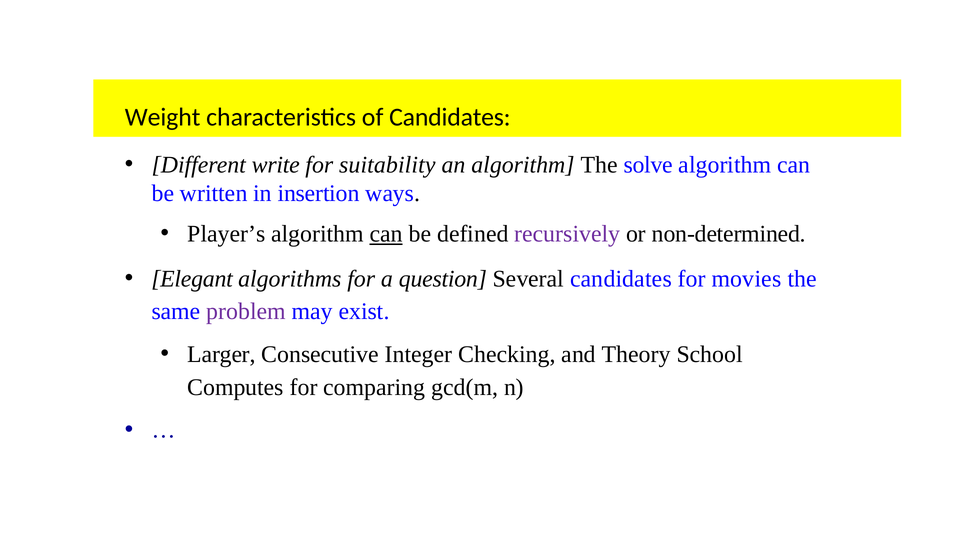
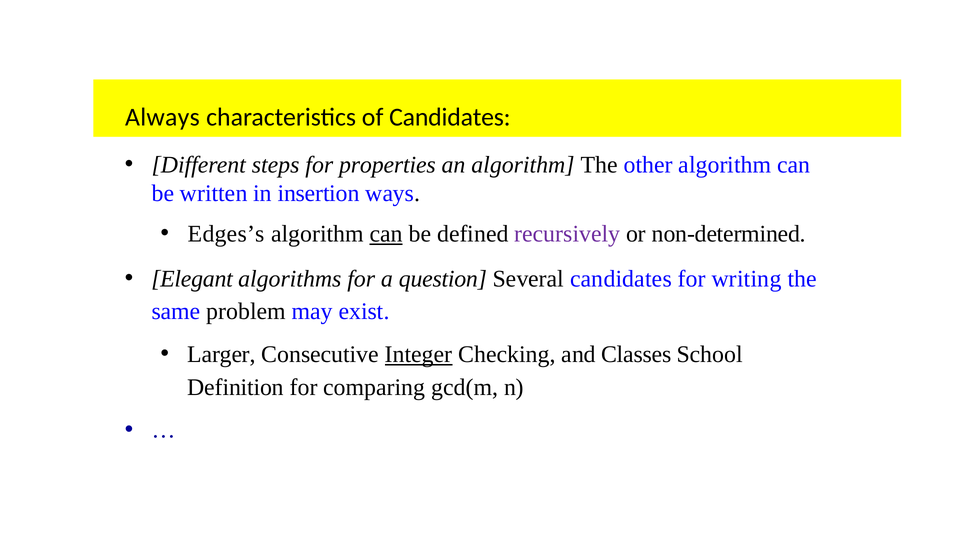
Weight: Weight -> Always
write: write -> steps
suitability: suitability -> properties
solve: solve -> other
Player’s: Player’s -> Edges’s
movies: movies -> writing
problem colour: purple -> black
Integer underline: none -> present
Theory: Theory -> Classes
Computes: Computes -> Definition
